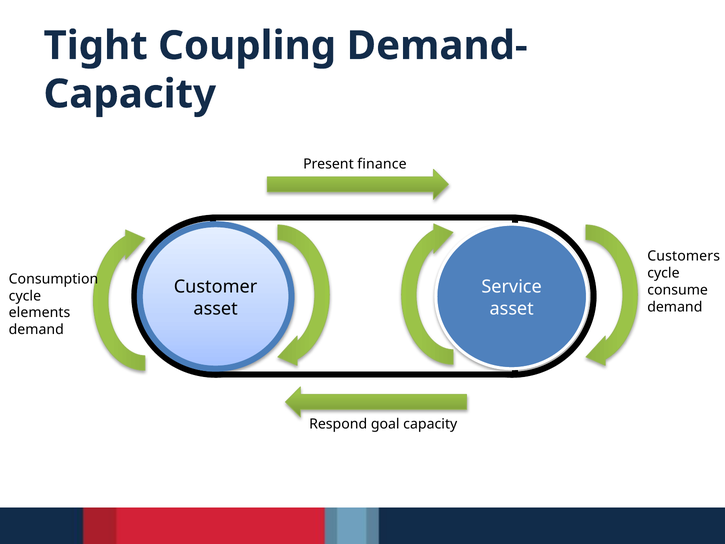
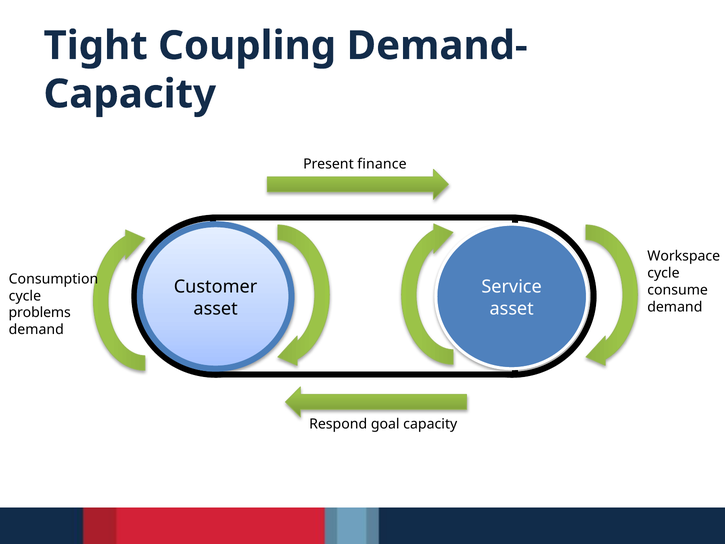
Customers: Customers -> Workspace
elements: elements -> problems
